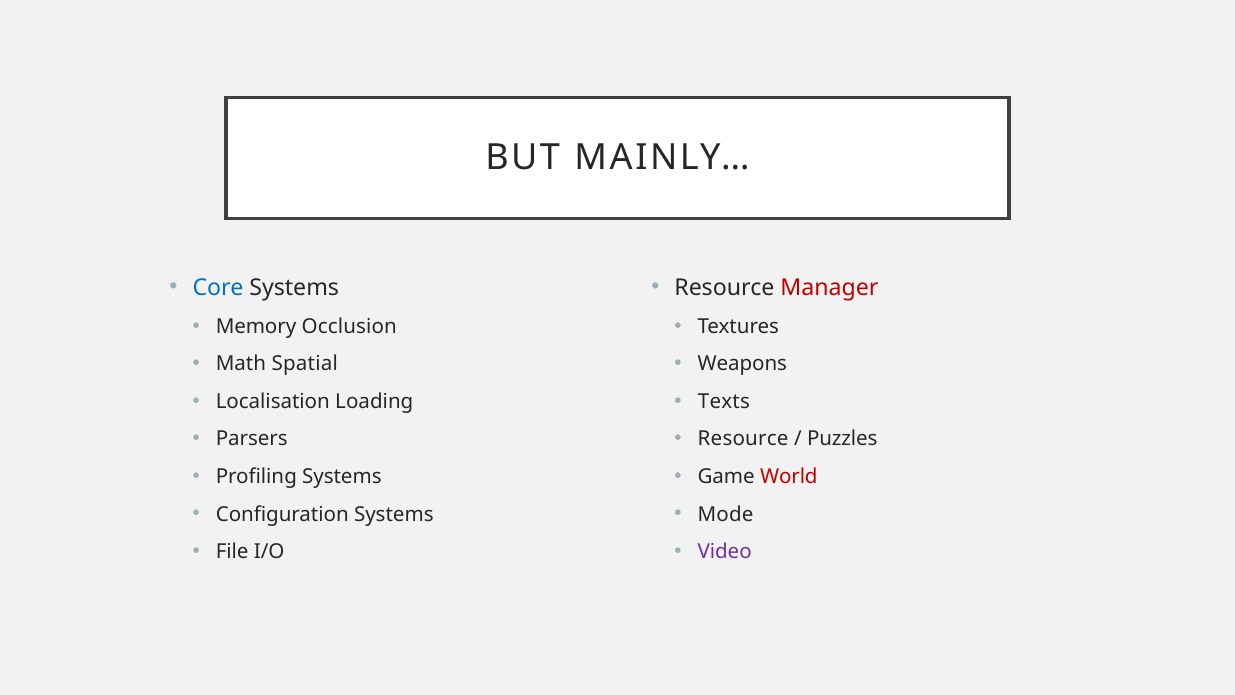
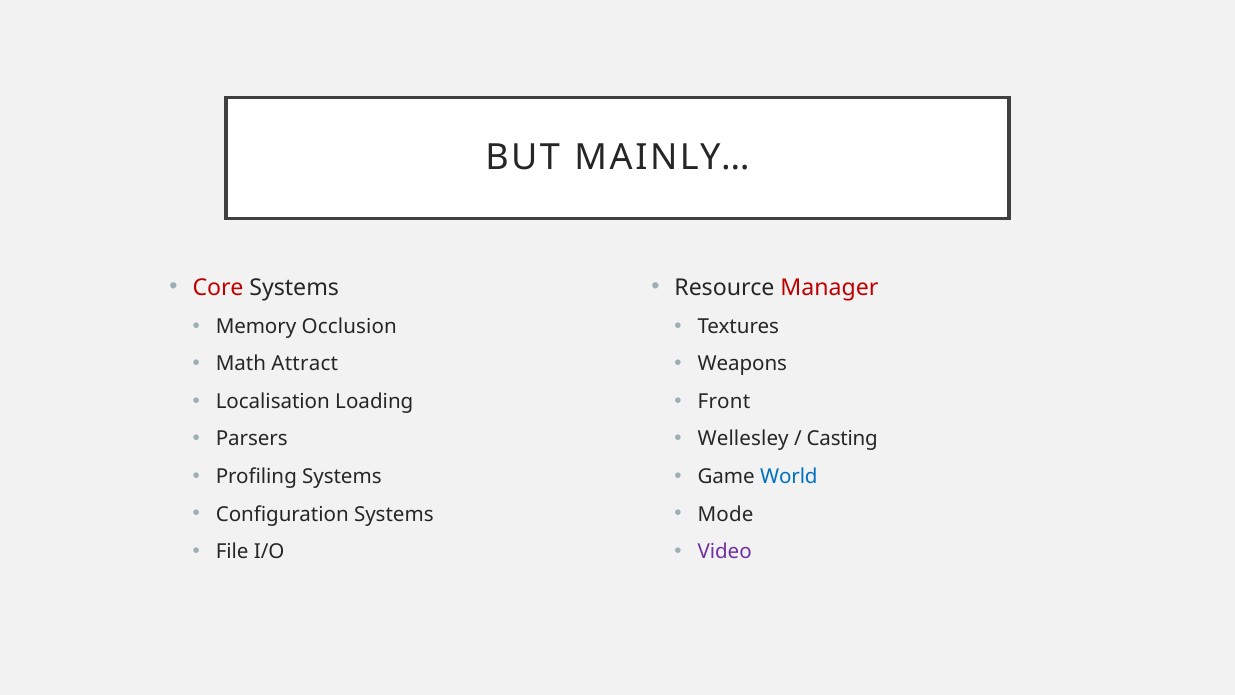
Core colour: blue -> red
Spatial: Spatial -> Attract
Texts: Texts -> Front
Resource at (743, 439): Resource -> Wellesley
Puzzles: Puzzles -> Casting
World colour: red -> blue
